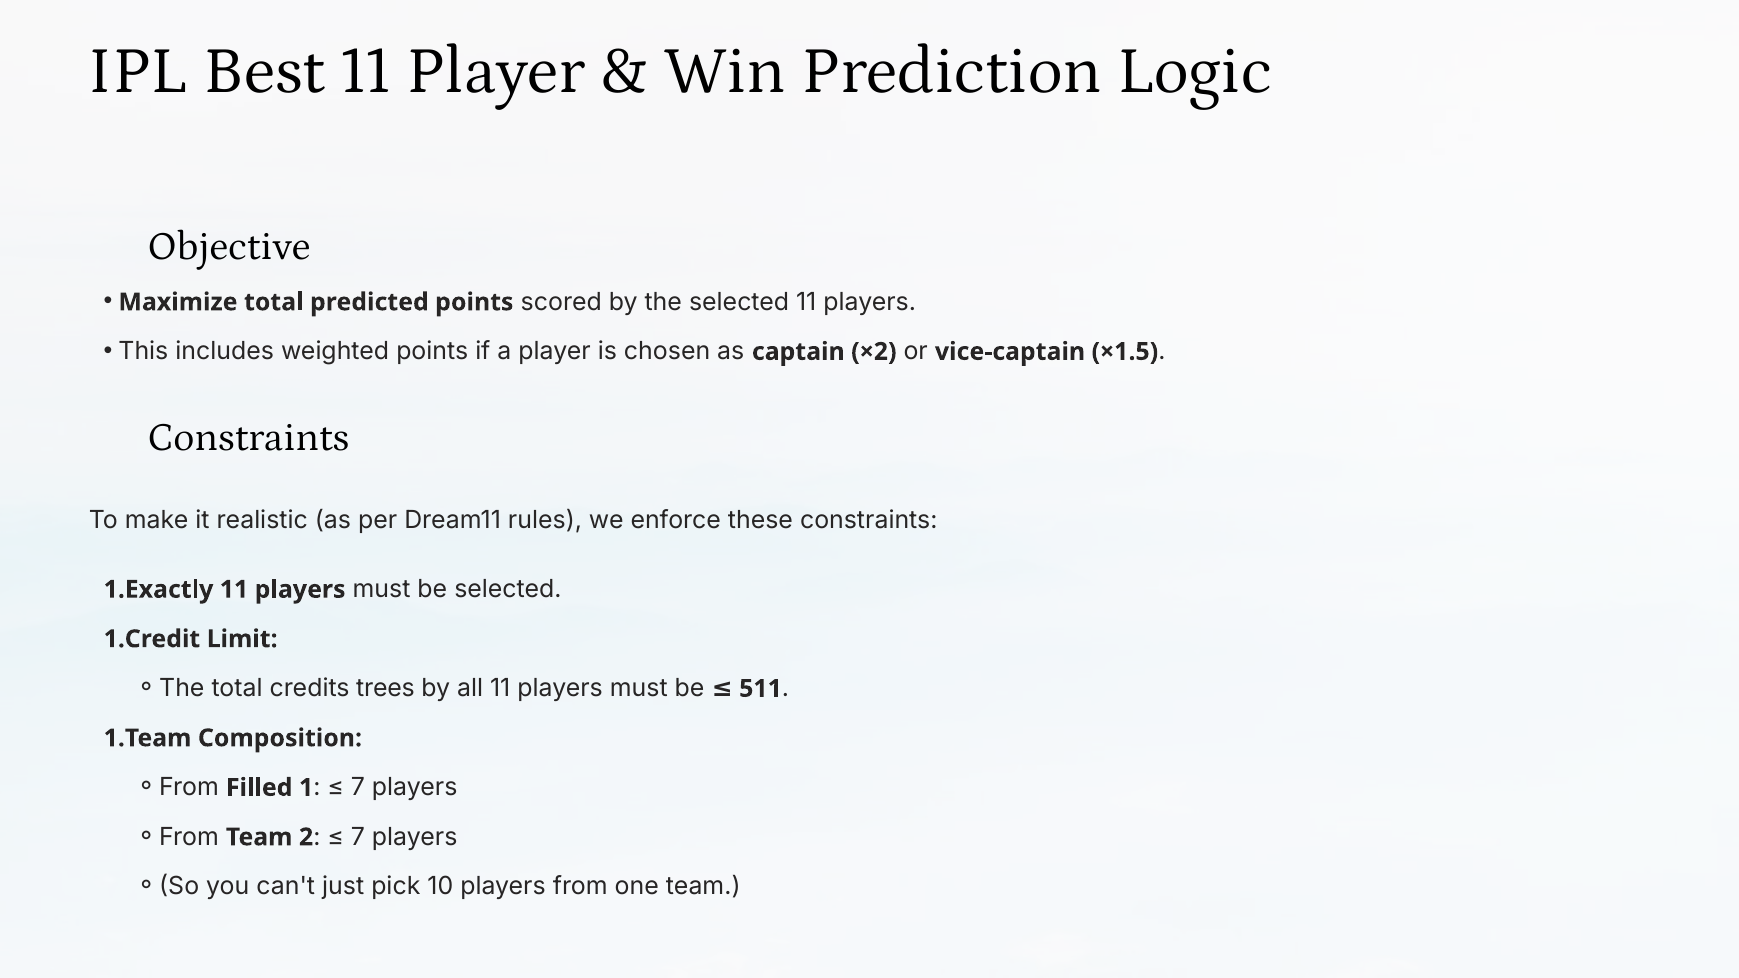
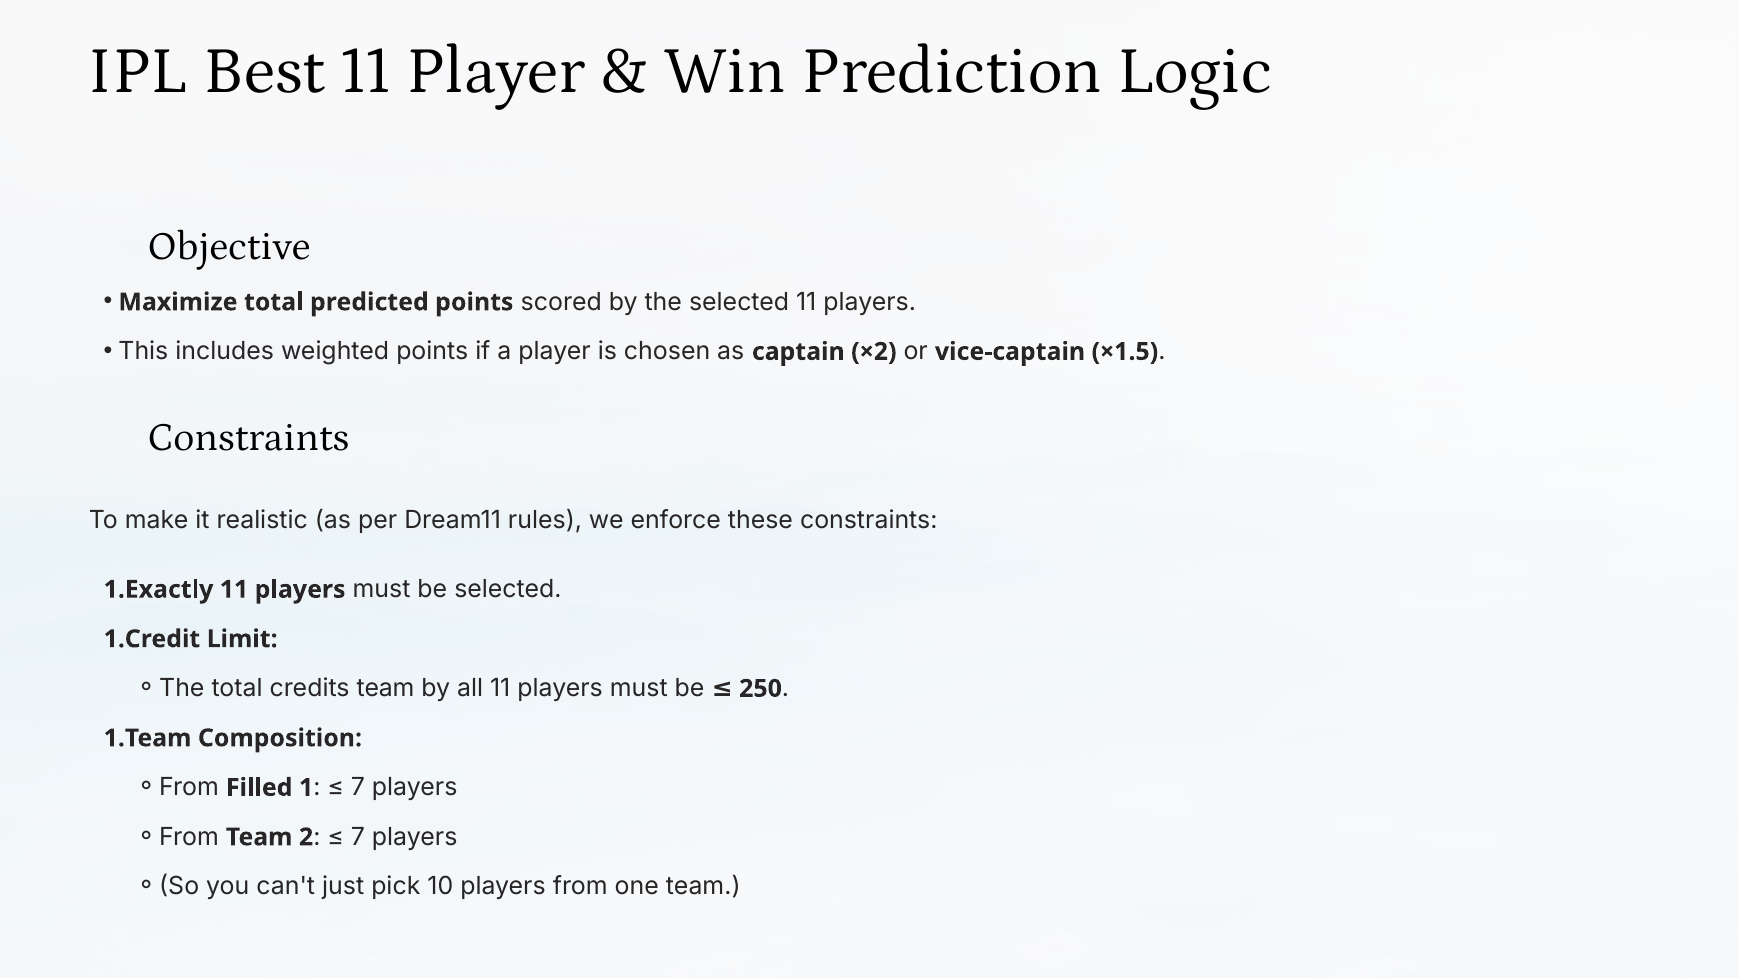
credits trees: trees -> team
511: 511 -> 250
